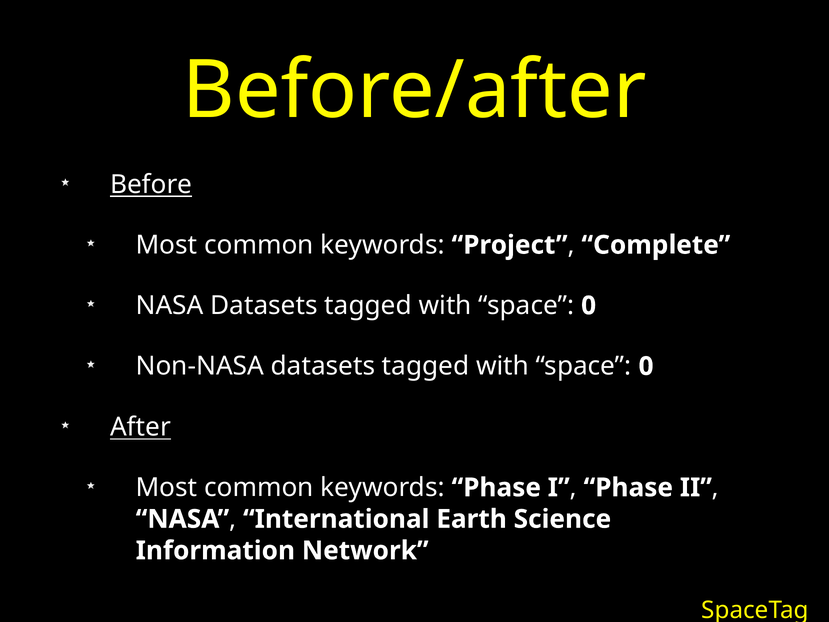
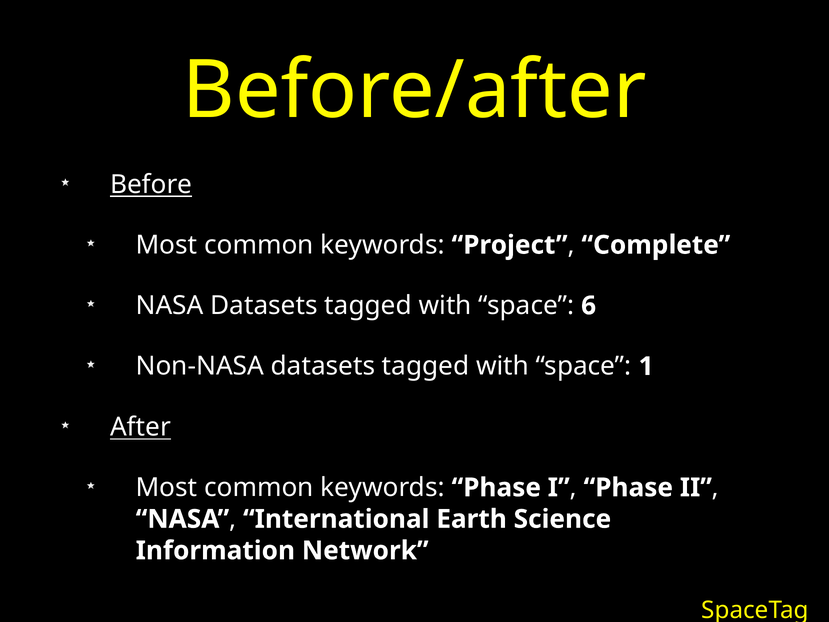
0 at (589, 306): 0 -> 6
0 at (646, 366): 0 -> 1
